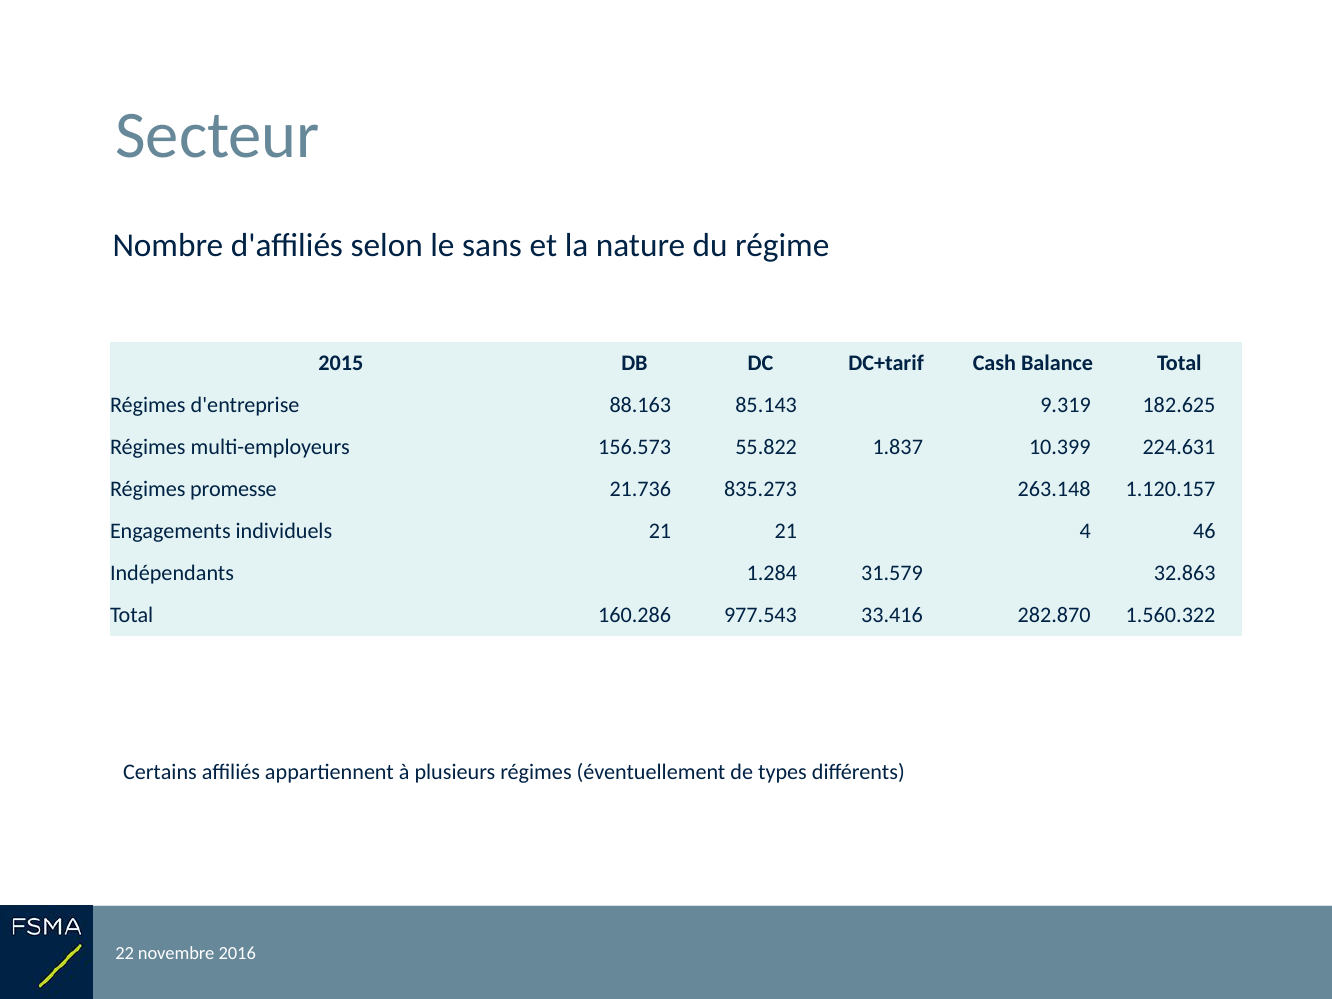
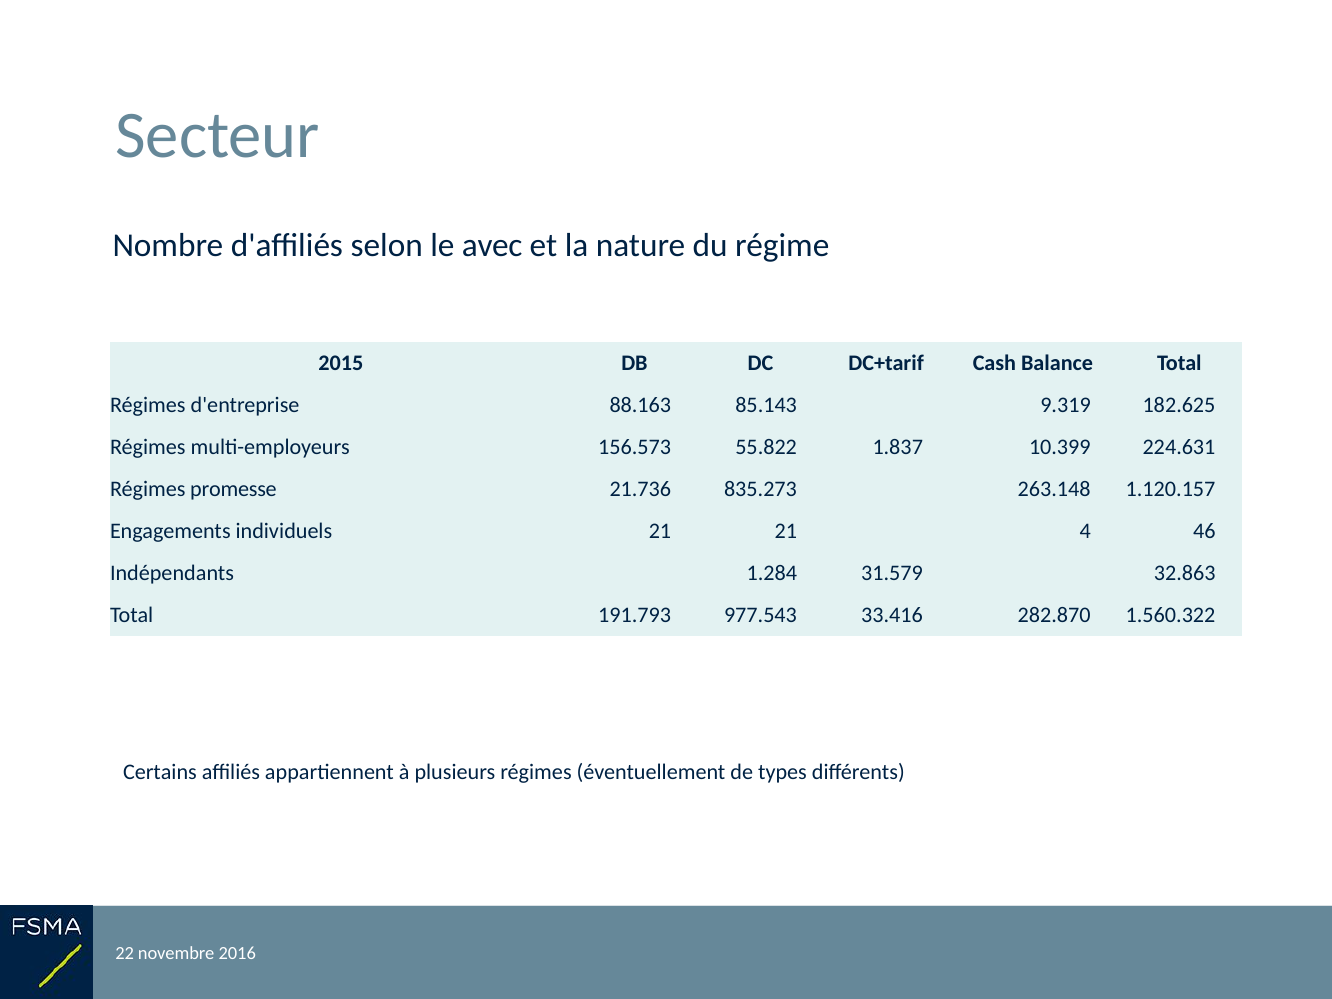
sans: sans -> avec
160.286: 160.286 -> 191.793
